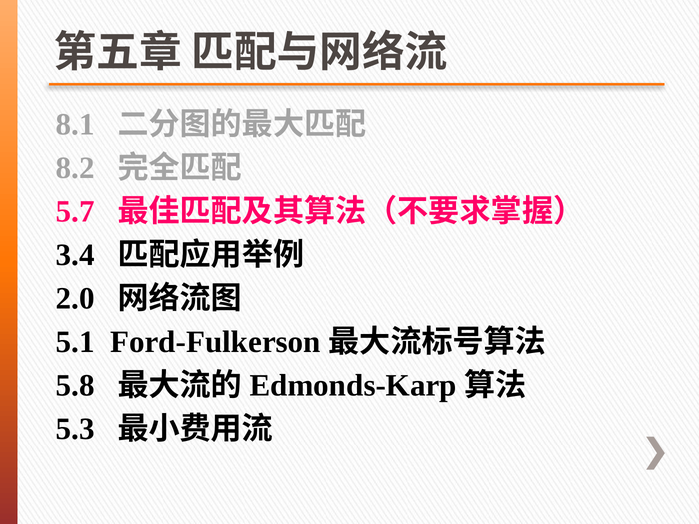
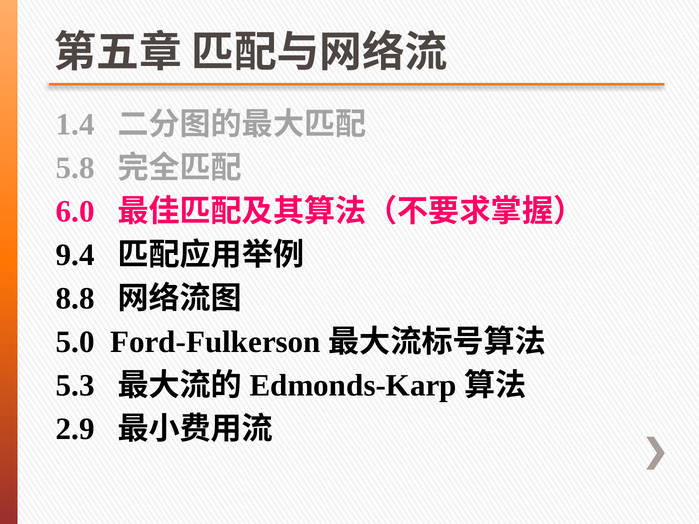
8.1: 8.1 -> 1.4
8.2: 8.2 -> 5.8
5.7: 5.7 -> 6.0
3.4: 3.4 -> 9.4
2.0: 2.0 -> 8.8
5.1: 5.1 -> 5.0
5.8: 5.8 -> 5.3
5.3: 5.3 -> 2.9
